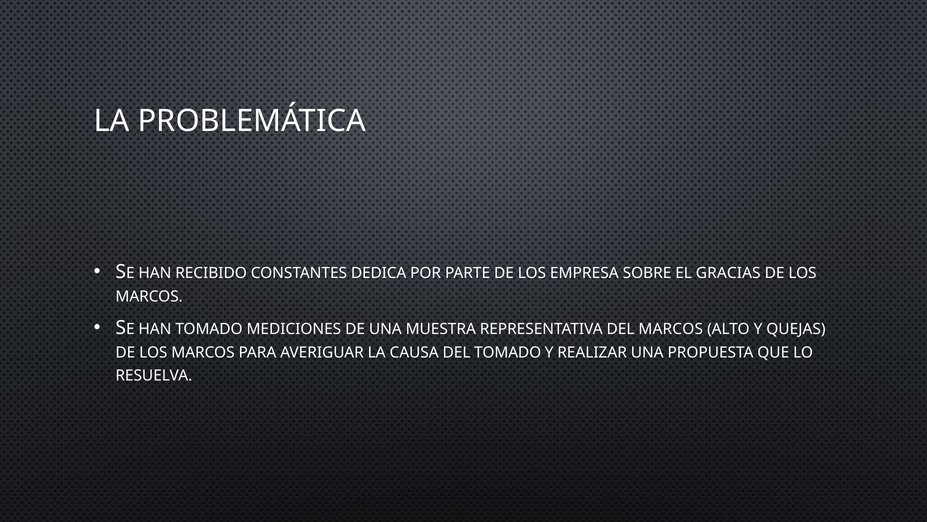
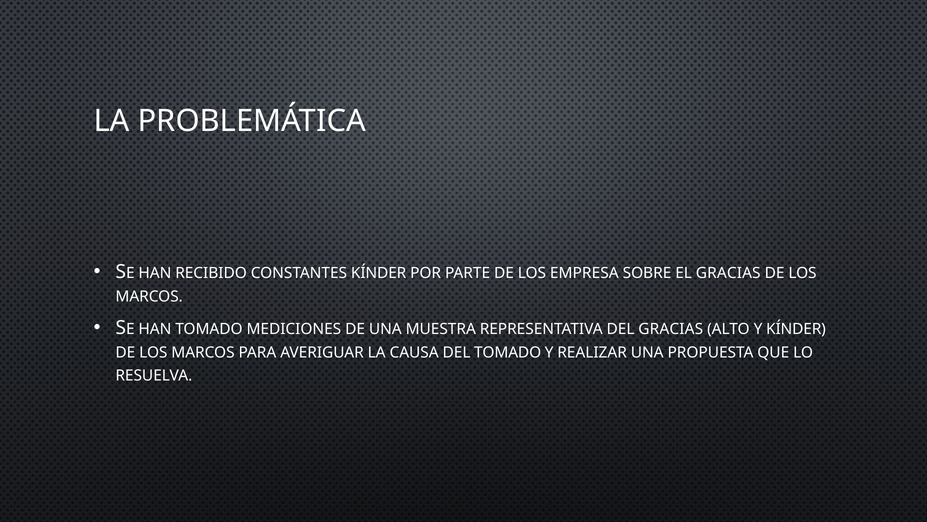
CONSTANTES DEDICA: DEDICA -> KÍNDER
DEL MARCOS: MARCOS -> GRACIAS
Y QUEJAS: QUEJAS -> KÍNDER
